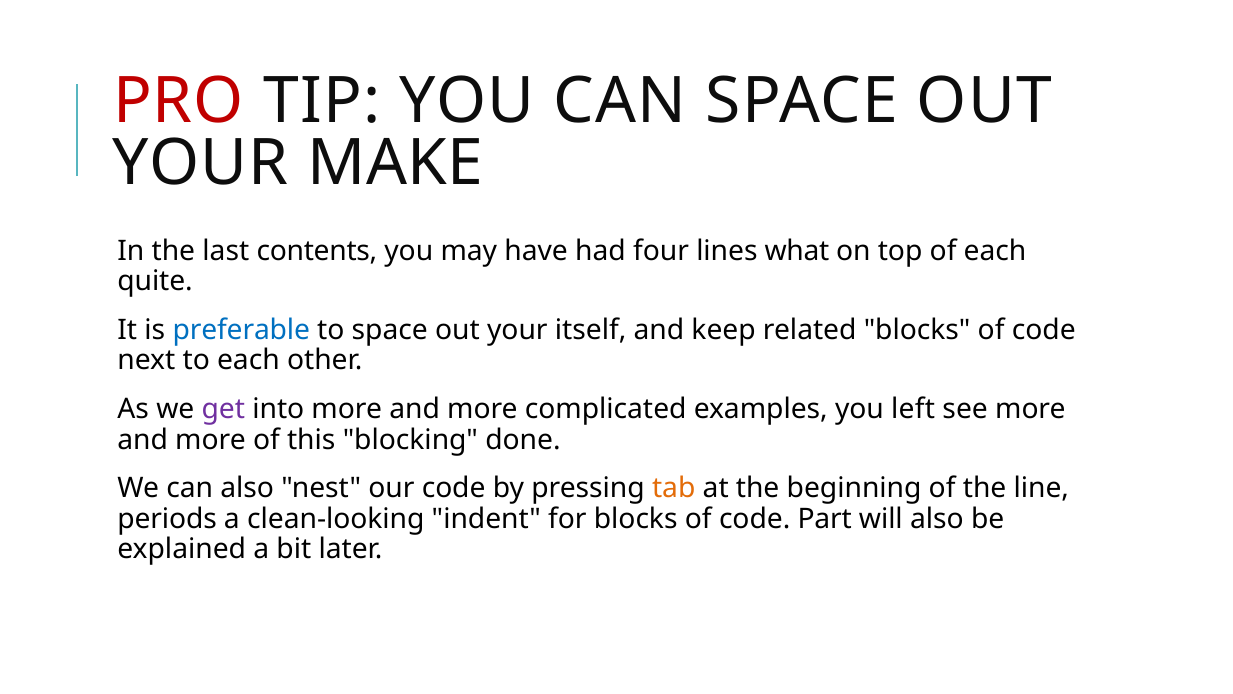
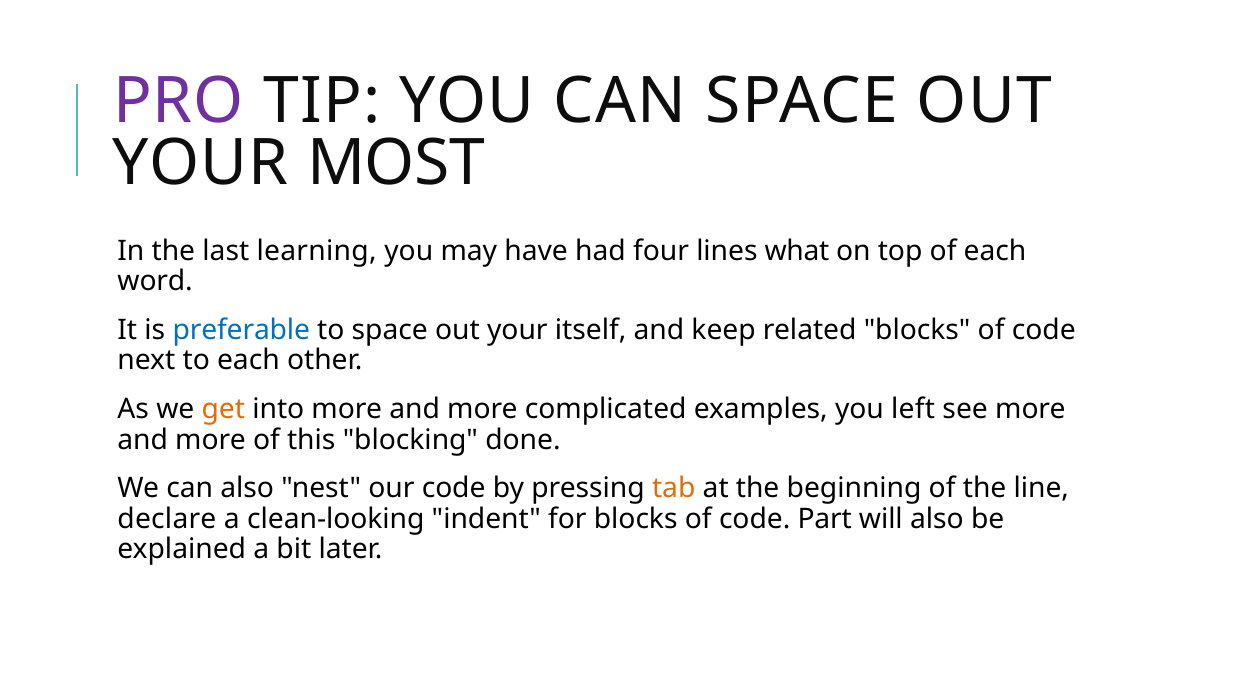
PRO colour: red -> purple
MAKE: MAKE -> MOST
contents: contents -> learning
quite: quite -> word
get colour: purple -> orange
periods: periods -> declare
